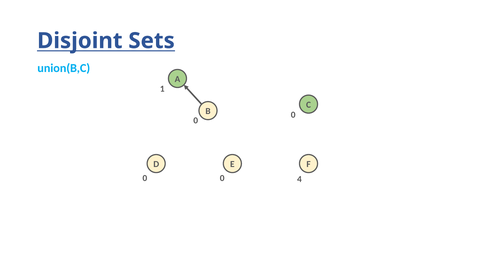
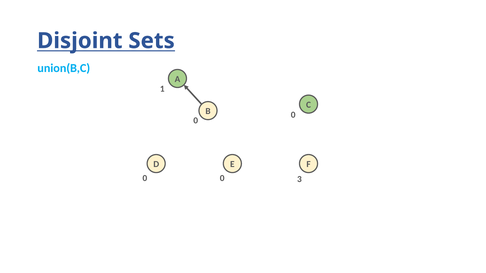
4: 4 -> 3
